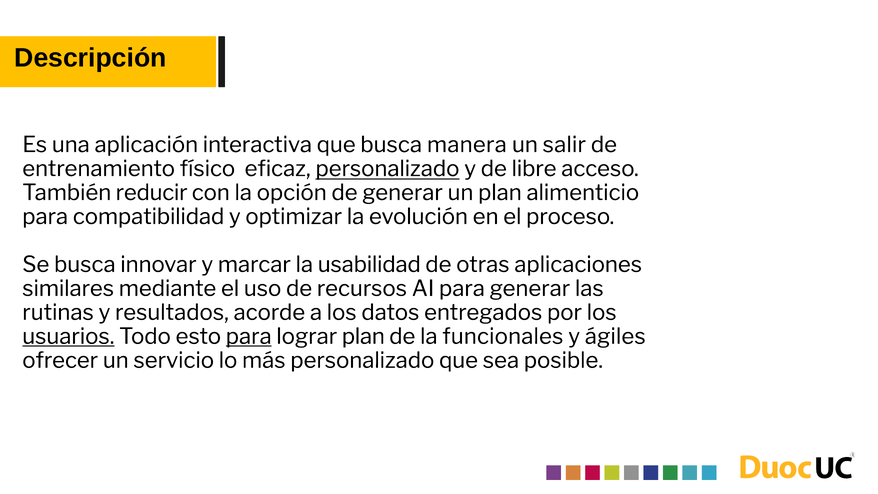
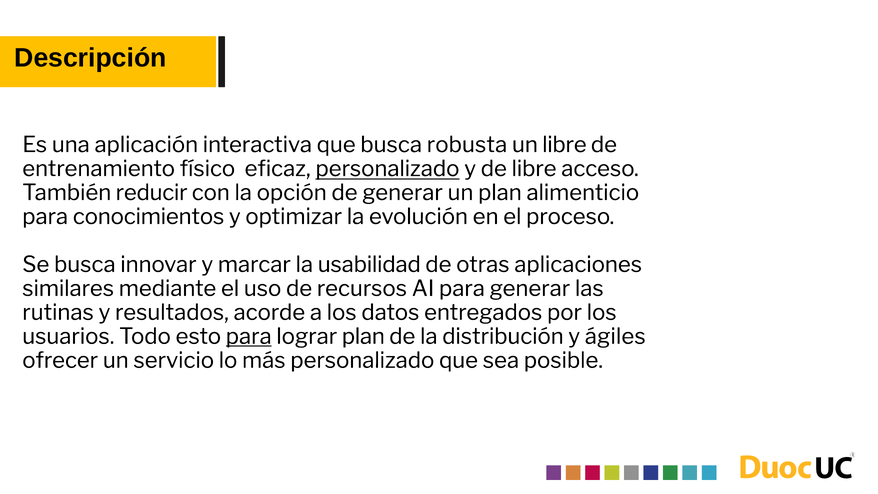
manera: manera -> robusta
un salir: salir -> libre
compatibilidad: compatibilidad -> conocimientos
usuarios underline: present -> none
funcionales: funcionales -> distribución
